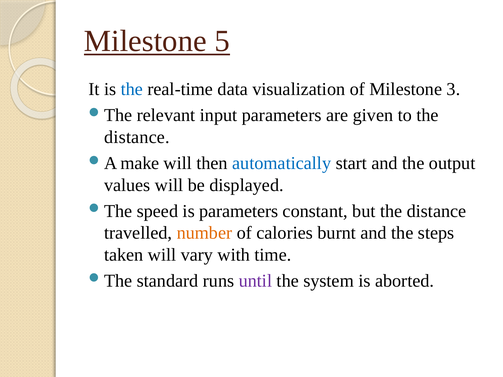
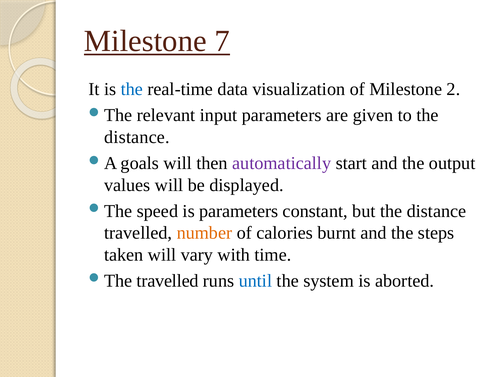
5: 5 -> 7
3: 3 -> 2
make: make -> goals
automatically colour: blue -> purple
standard at (168, 281): standard -> travelled
until colour: purple -> blue
